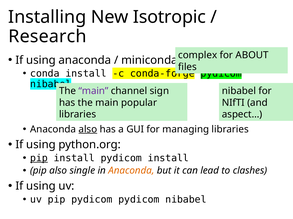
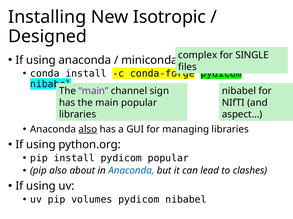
Research: Research -> Designed
ABOUT: ABOUT -> SINGLE
pip at (39, 159) underline: present -> none
pydicom install: install -> popular
single: single -> about
Anaconda at (131, 171) colour: orange -> blue
pip pydicom: pydicom -> volumes
